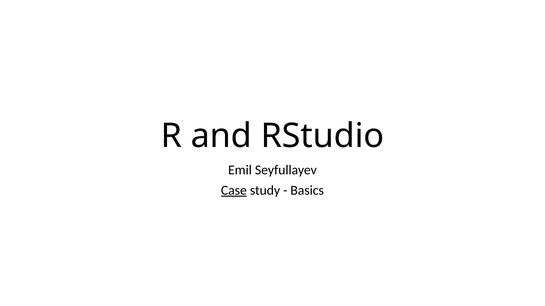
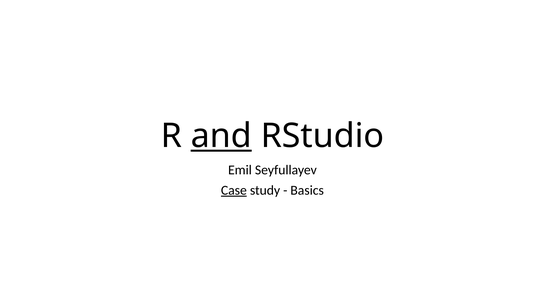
and underline: none -> present
